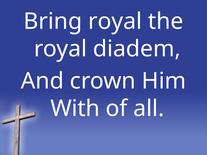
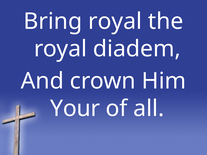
With: With -> Your
